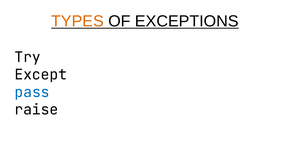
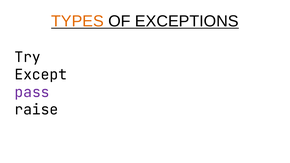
pass colour: blue -> purple
